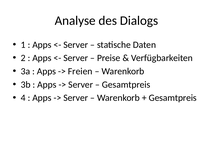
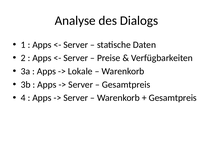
Freien: Freien -> Lokale
